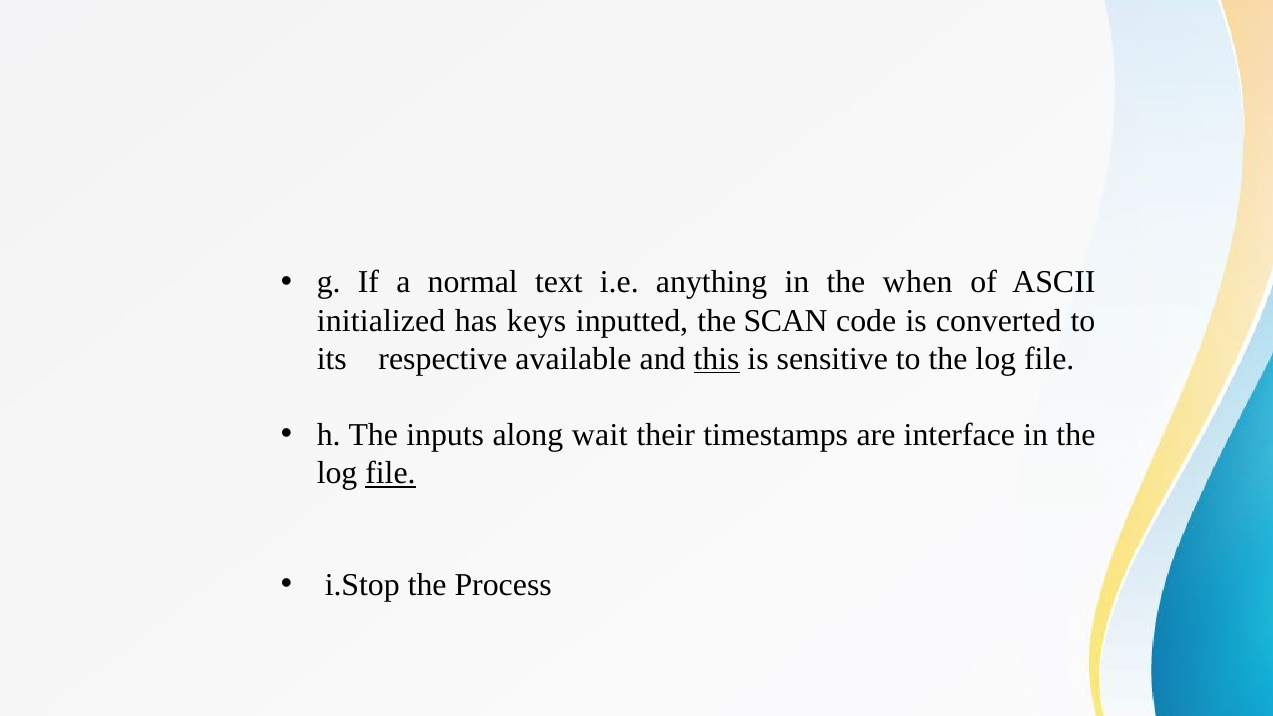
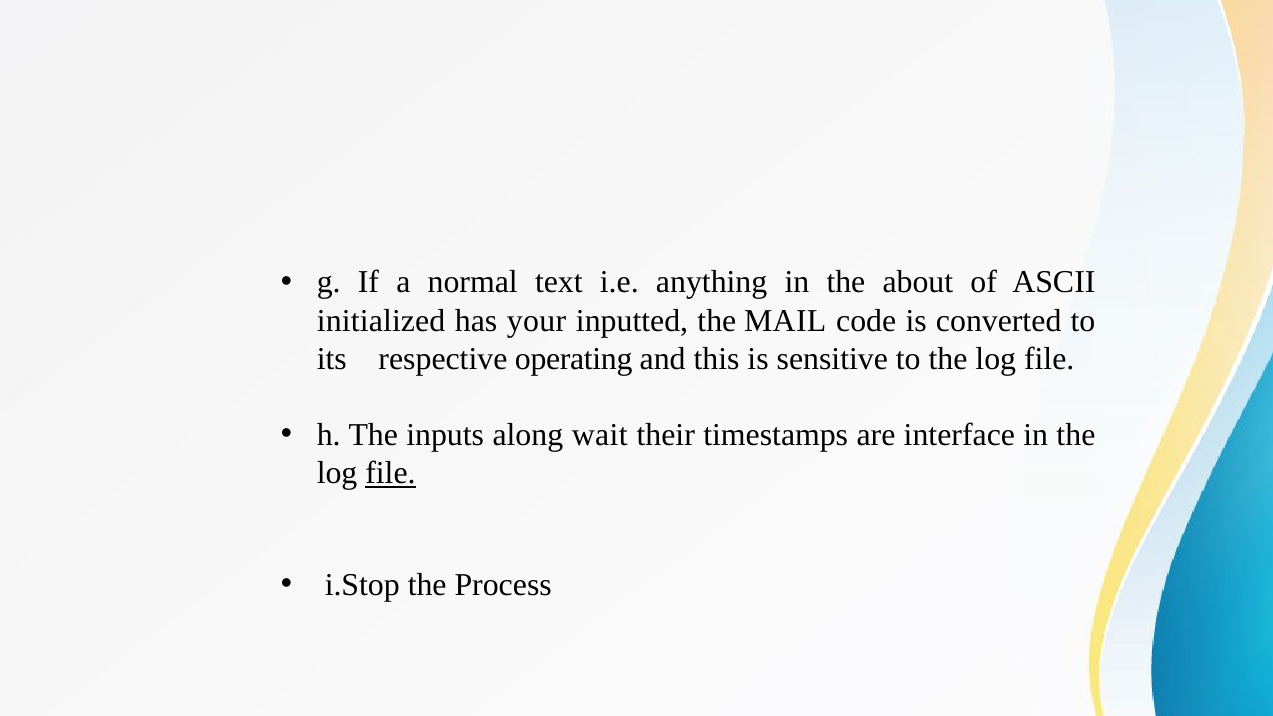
when: when -> about
keys: keys -> your
SCAN: SCAN -> MAIL
available: available -> operating
this underline: present -> none
